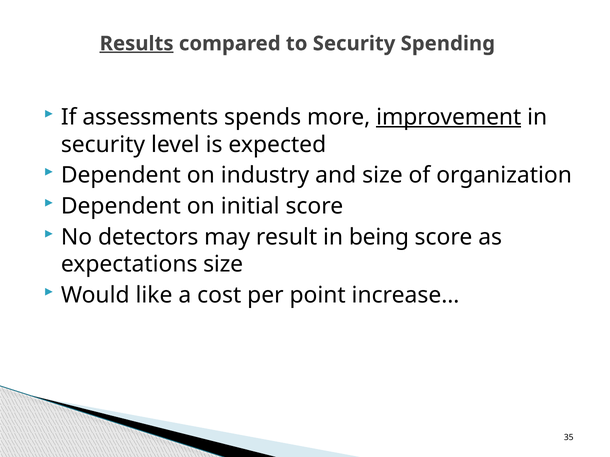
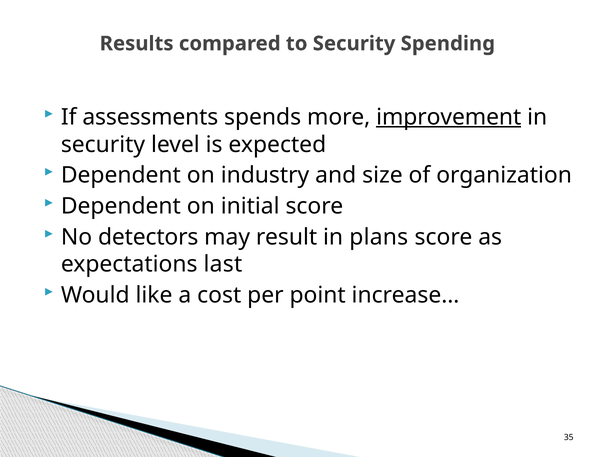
Results underline: present -> none
being: being -> plans
expectations size: size -> last
